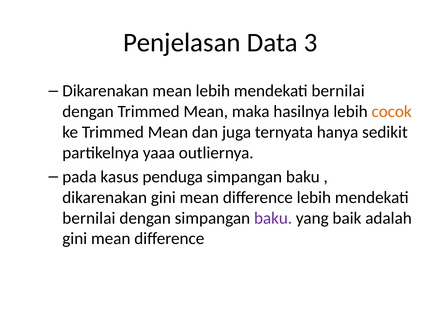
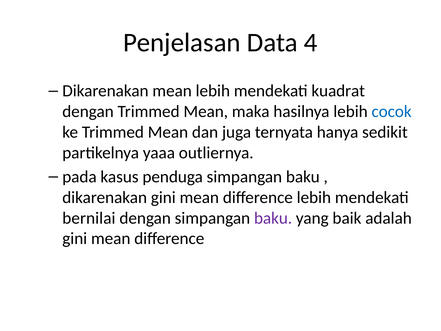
3: 3 -> 4
mean lebih mendekati bernilai: bernilai -> kuadrat
cocok colour: orange -> blue
